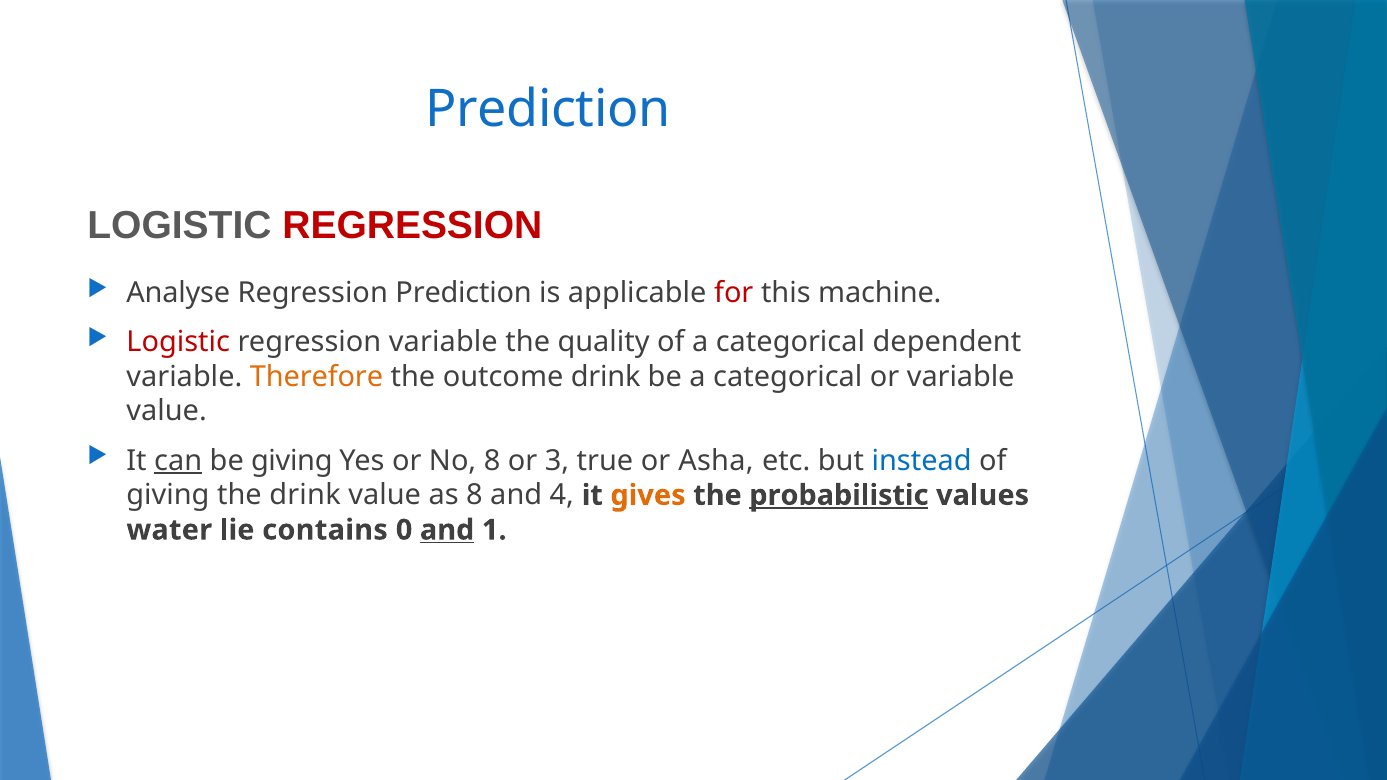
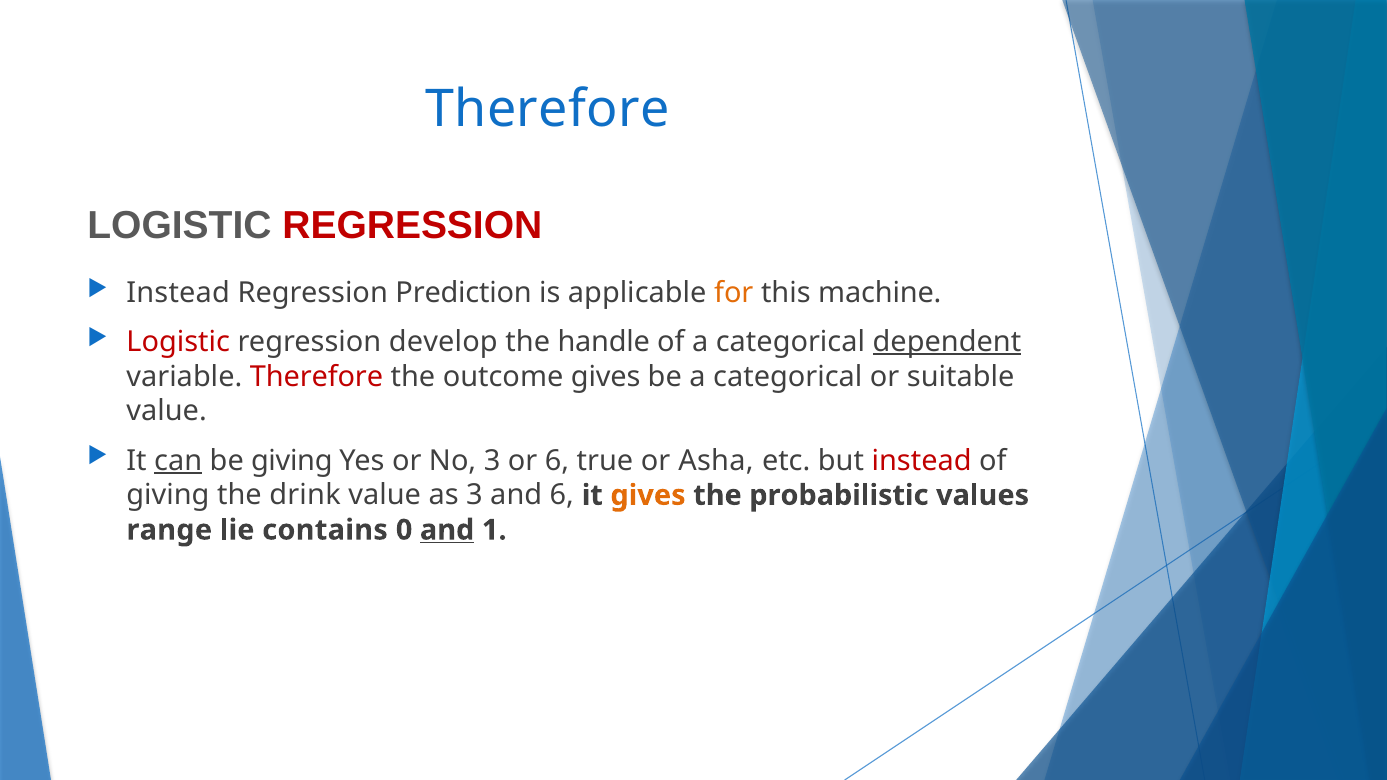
Prediction at (548, 109): Prediction -> Therefore
Analyse at (178, 293): Analyse -> Instead
for colour: red -> orange
regression variable: variable -> develop
quality: quality -> handle
dependent underline: none -> present
Therefore at (316, 377) colour: orange -> red
outcome drink: drink -> gives
or variable: variable -> suitable
No 8: 8 -> 3
or 3: 3 -> 6
instead at (922, 461) colour: blue -> red
as 8: 8 -> 3
and 4: 4 -> 6
probabilistic underline: present -> none
water: water -> range
